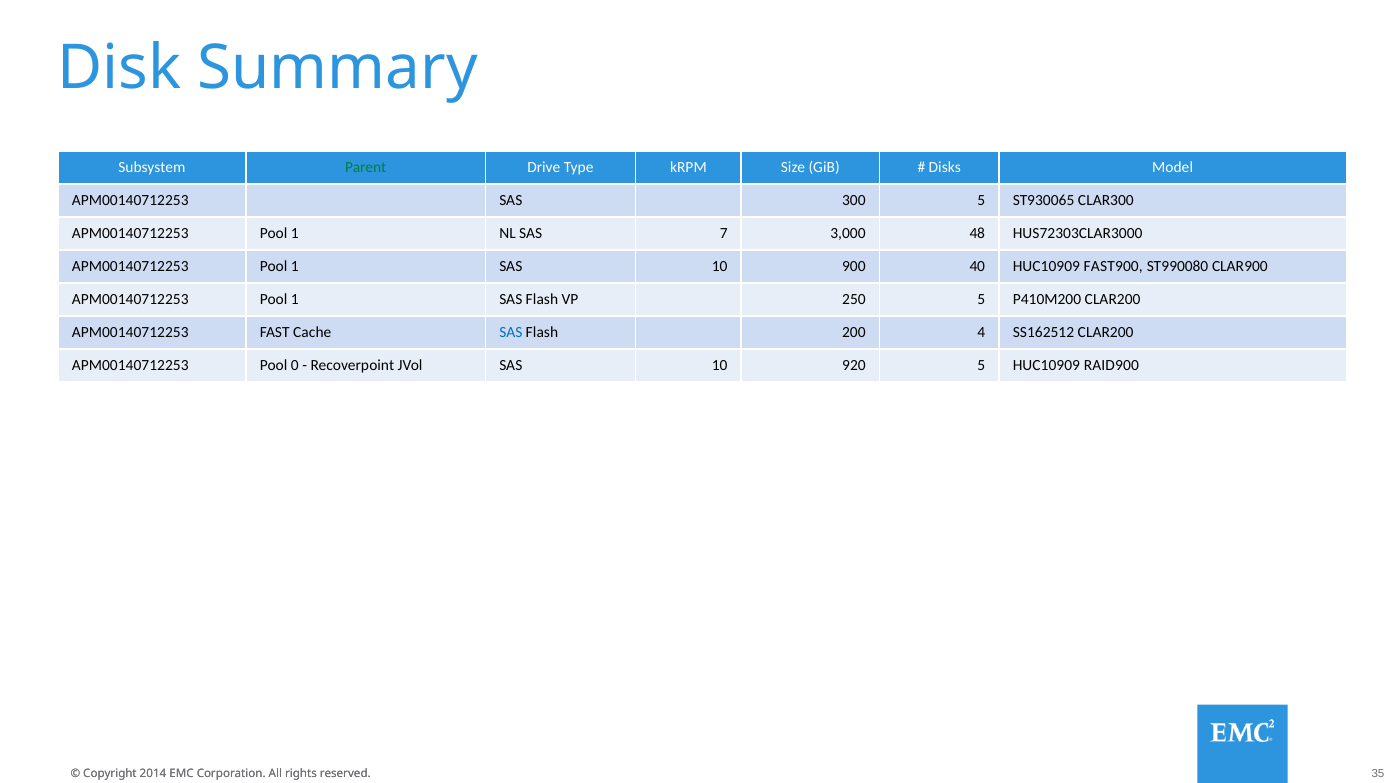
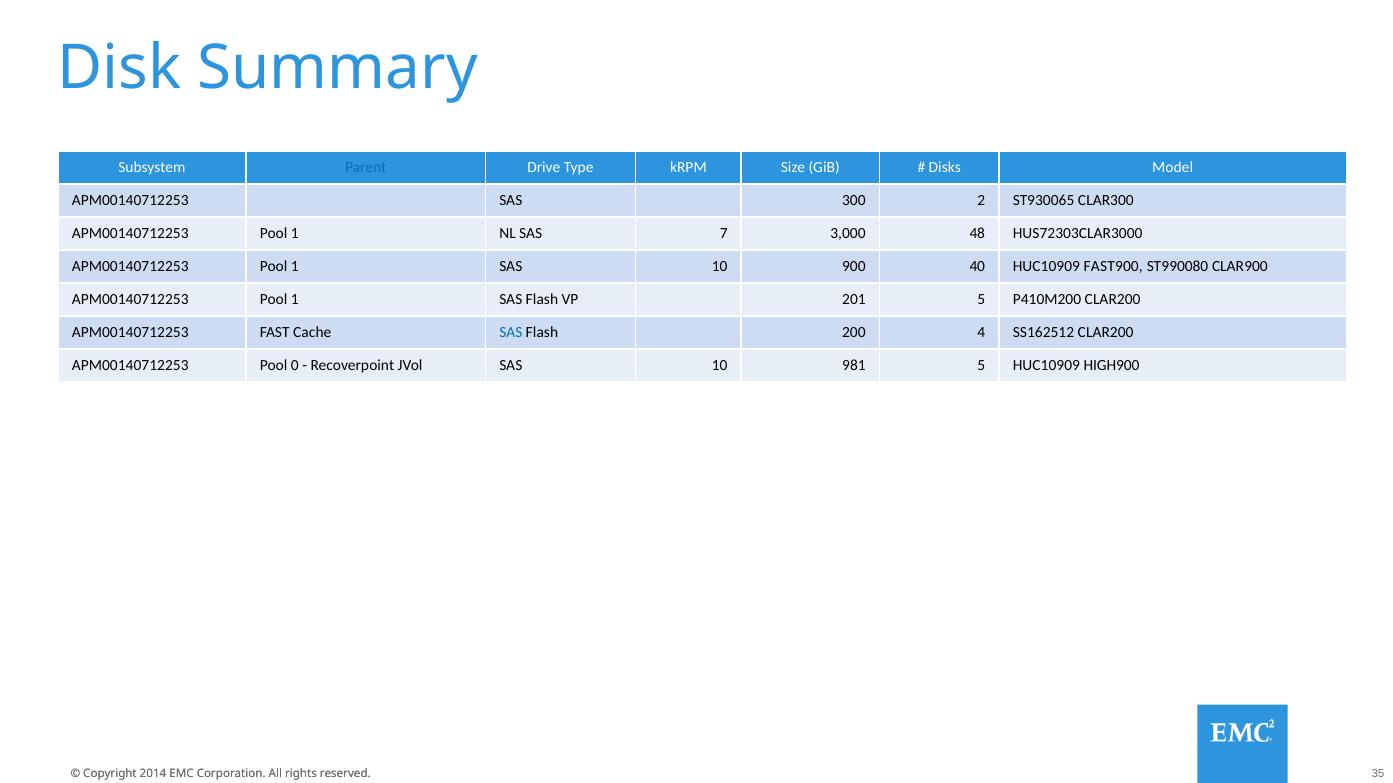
Parent colour: green -> blue
300 5: 5 -> 2
250: 250 -> 201
920: 920 -> 981
RAID900: RAID900 -> HIGH900
